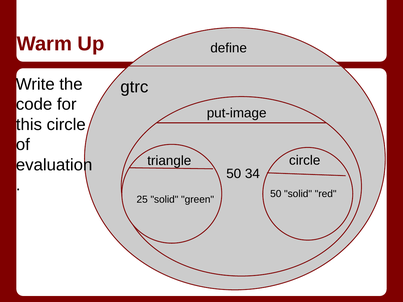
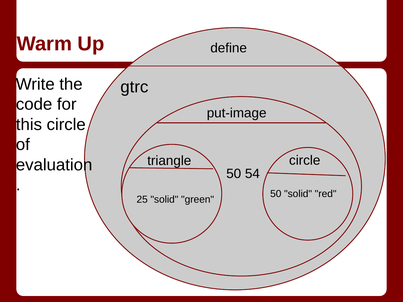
34: 34 -> 54
